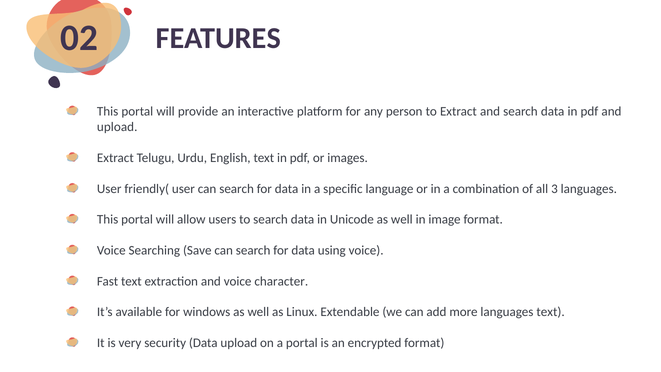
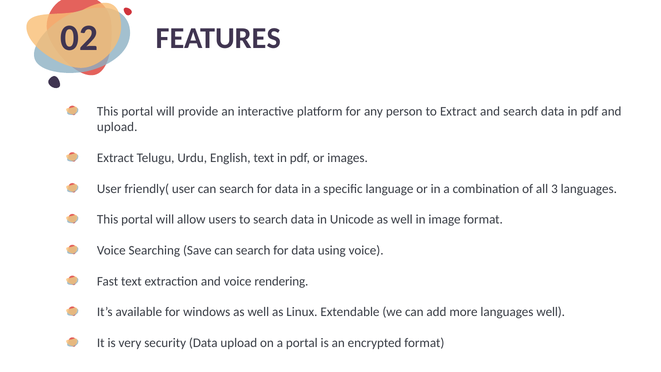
character: character -> rendering
languages text: text -> well
